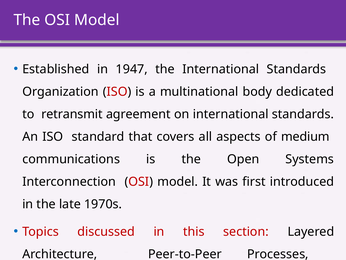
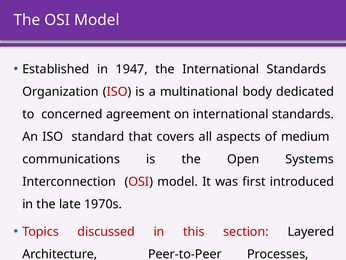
retransmit: retransmit -> concerned
